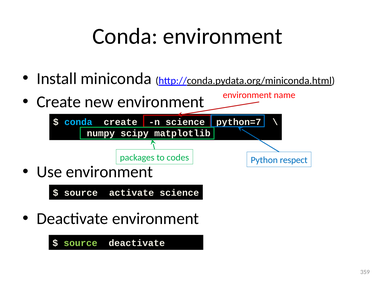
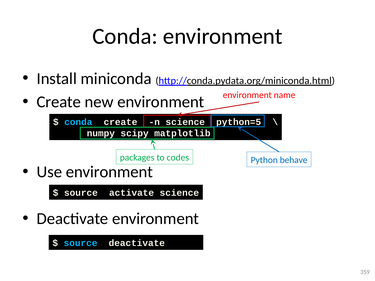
python=7: python=7 -> python=5
respect: respect -> behave
source at (81, 243) colour: light green -> light blue
